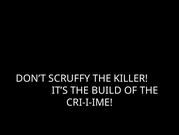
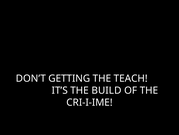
SCRUFFY: SCRUFFY -> GETTING
KILLER: KILLER -> TEACH
